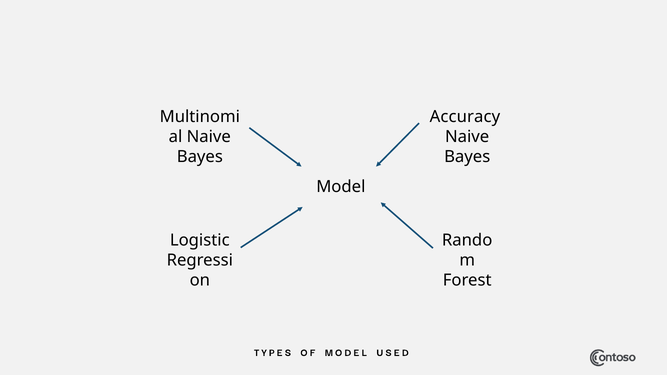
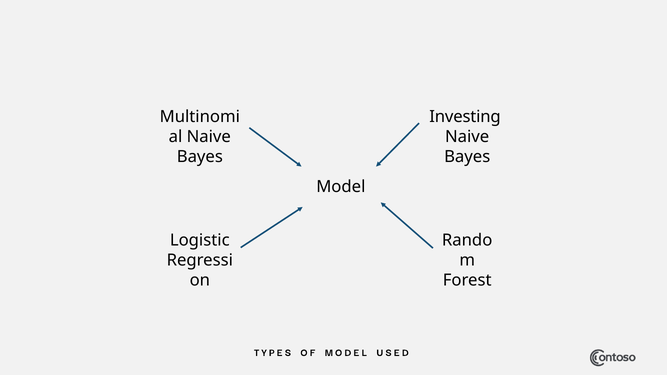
Accuracy: Accuracy -> Investing
